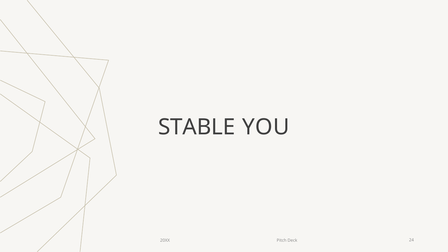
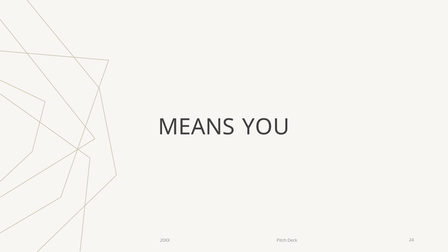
STABLE: STABLE -> MEANS
